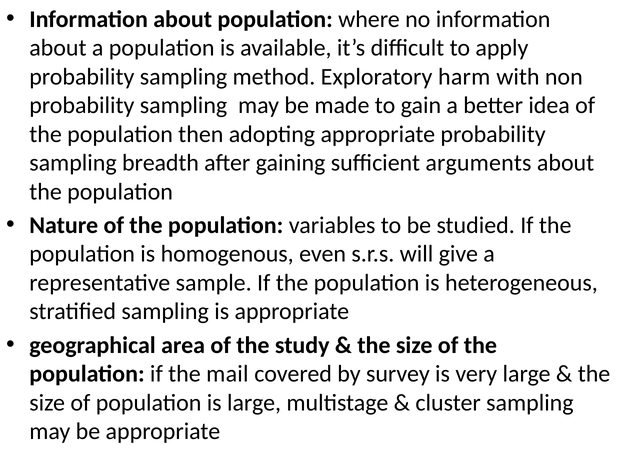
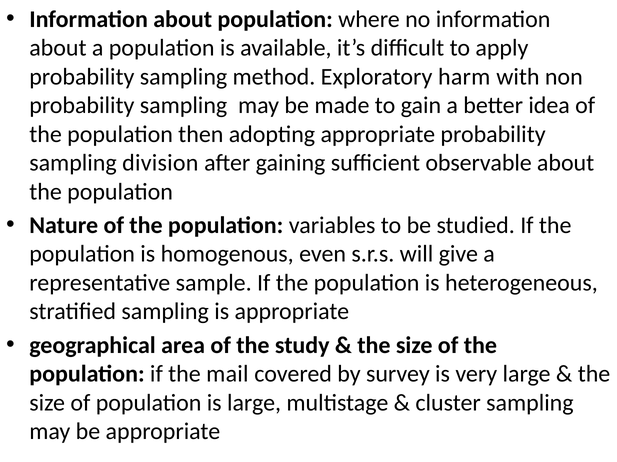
breadth: breadth -> division
arguments: arguments -> observable
